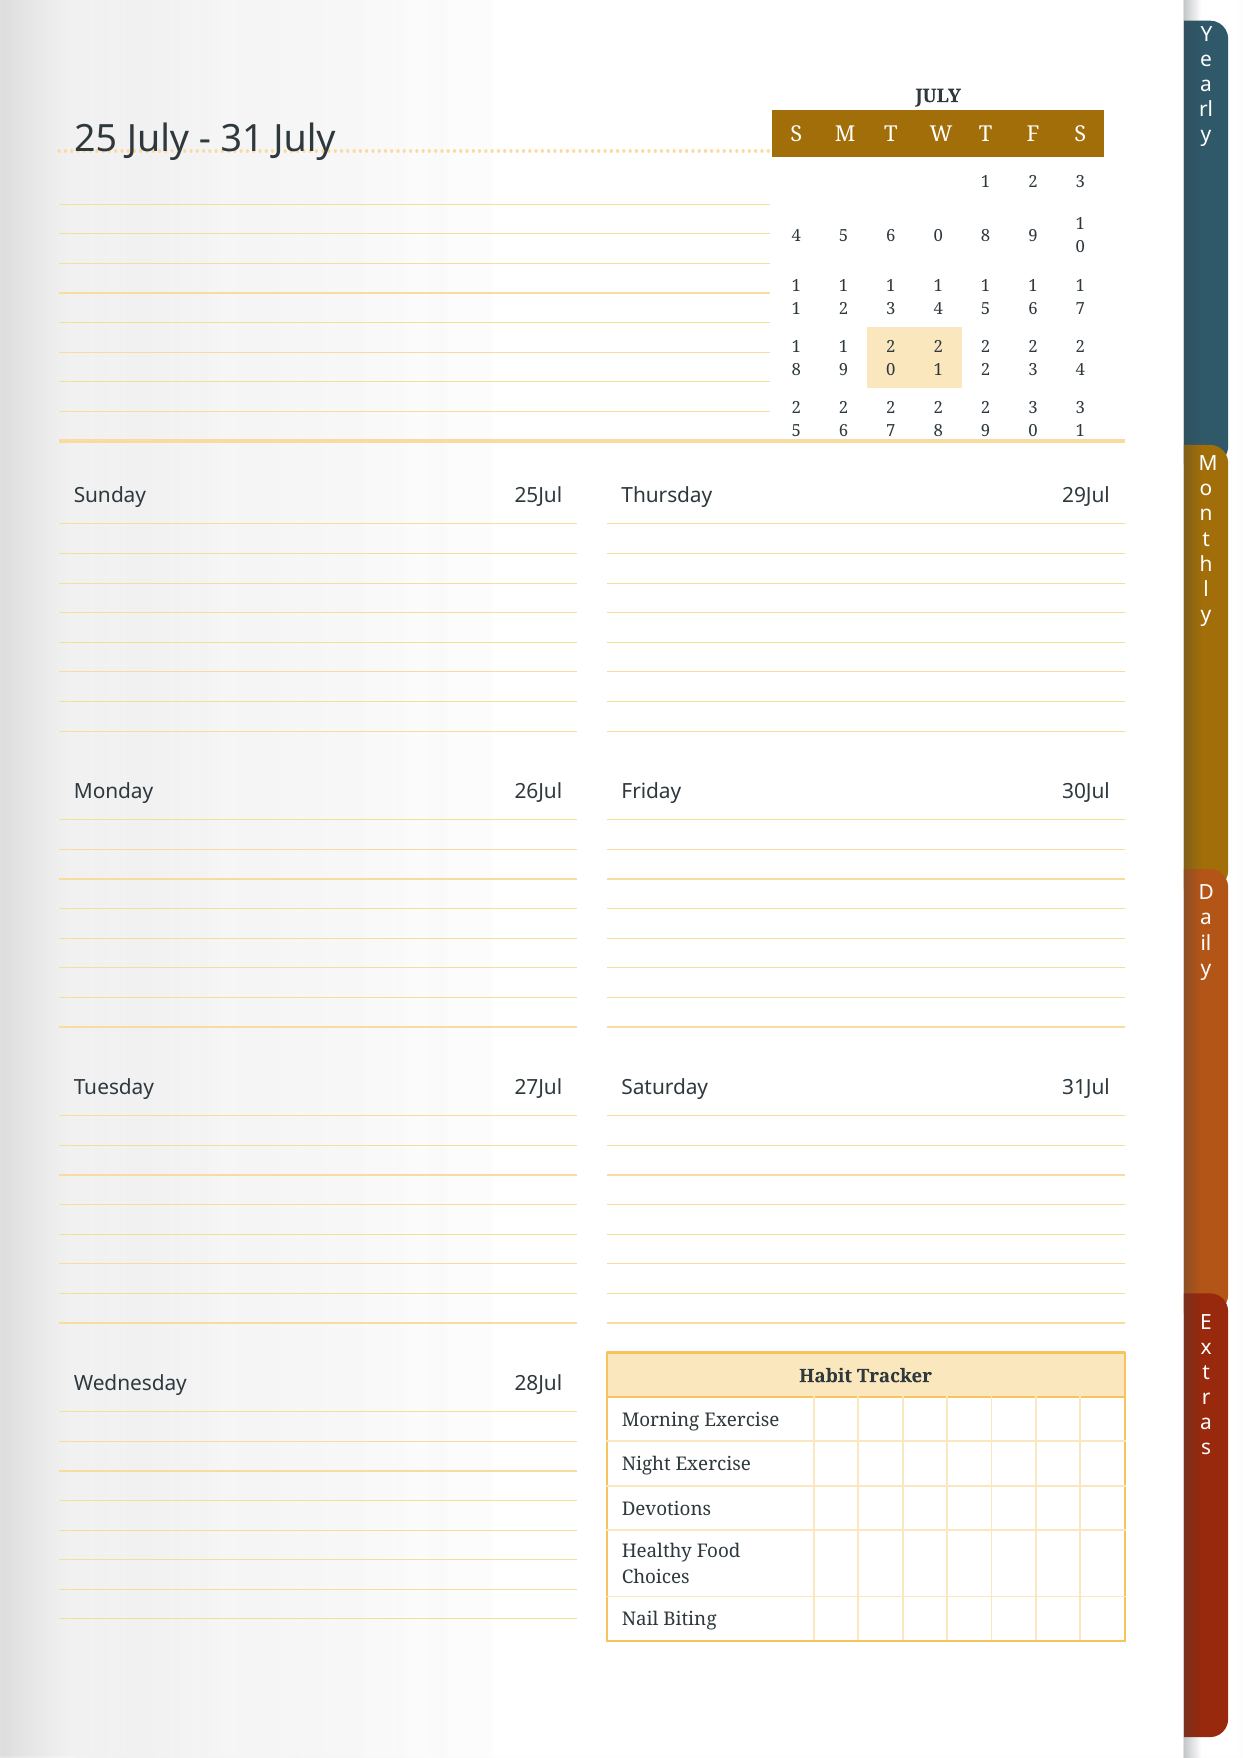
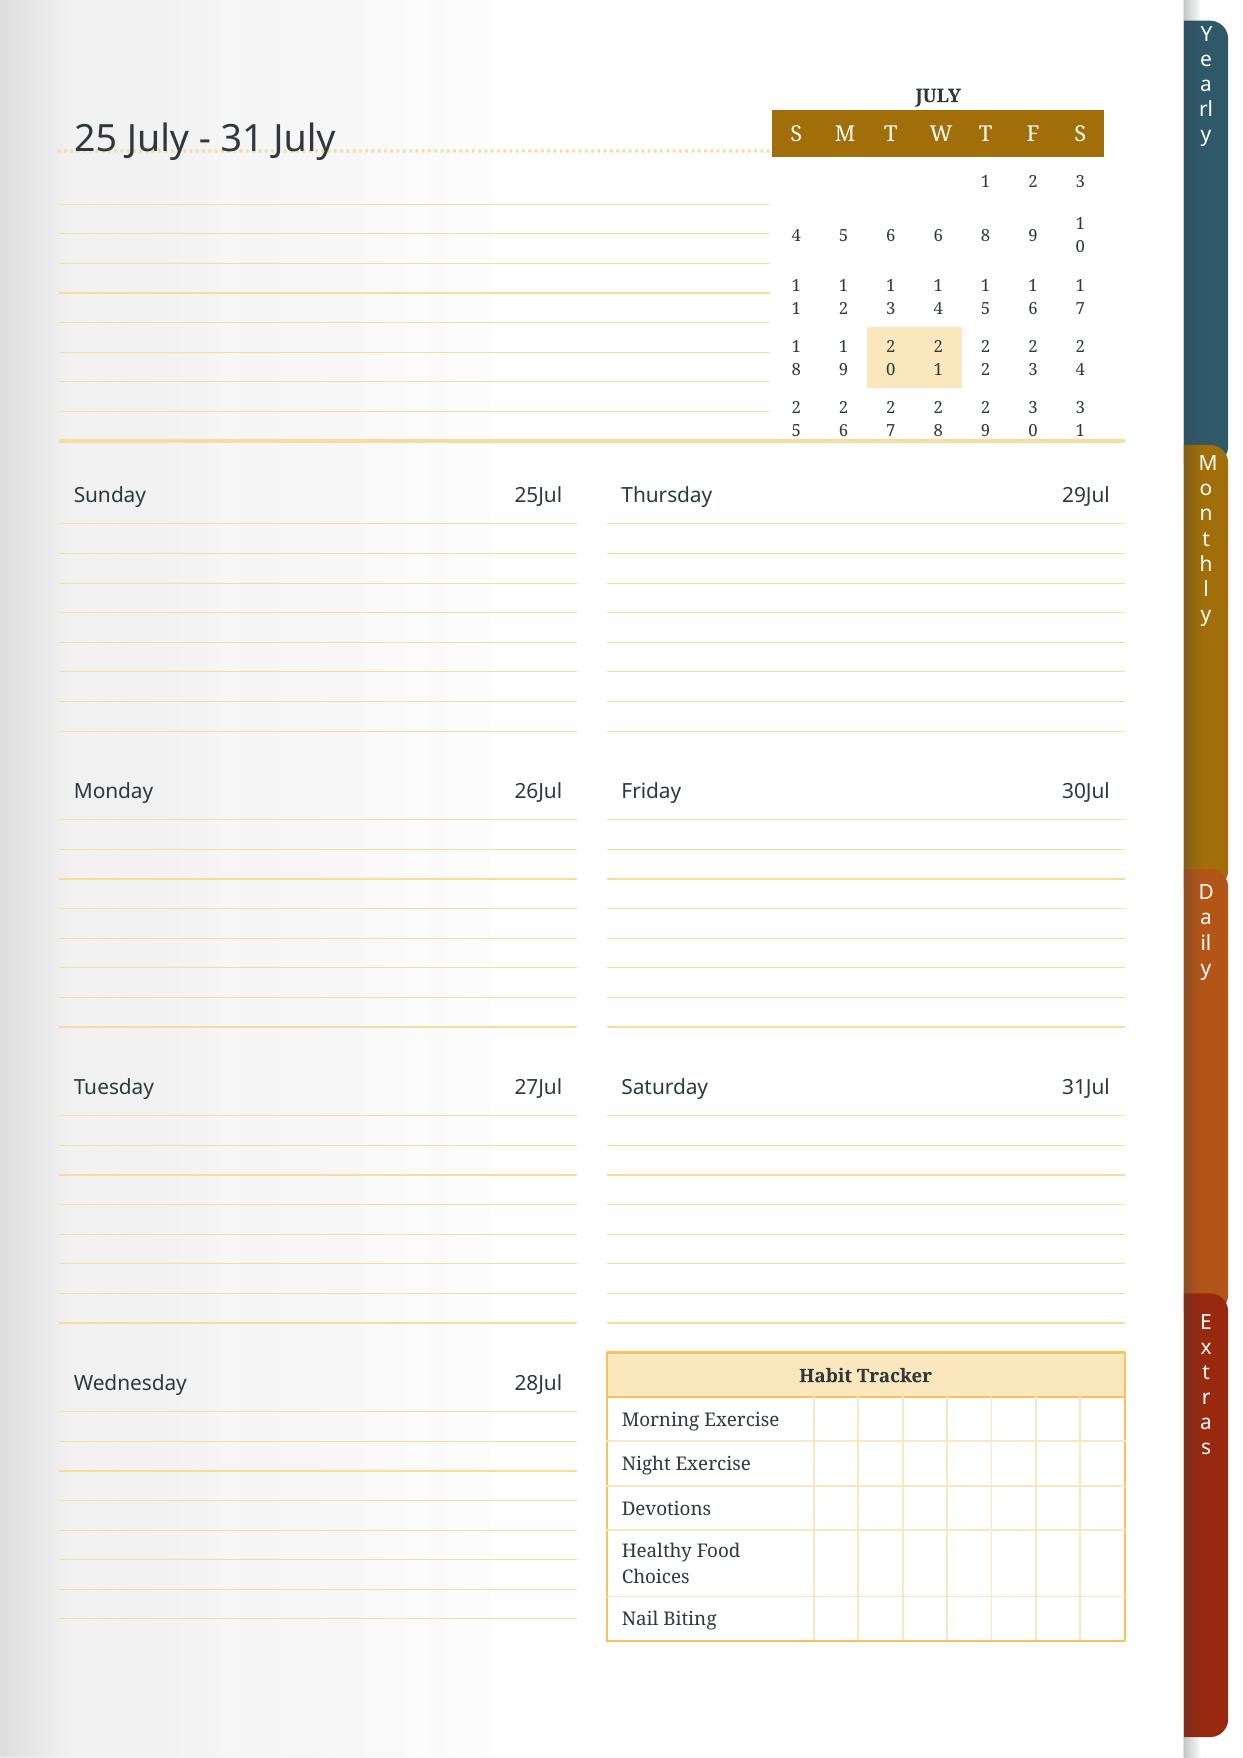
6 0: 0 -> 6
